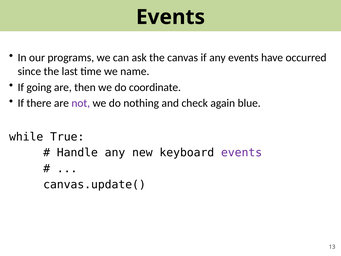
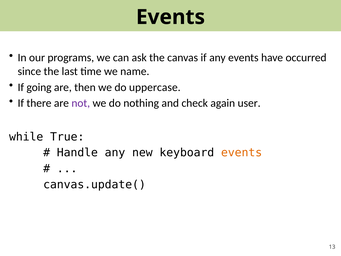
coordinate: coordinate -> uppercase
blue: blue -> user
events at (242, 153) colour: purple -> orange
